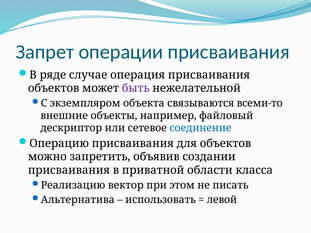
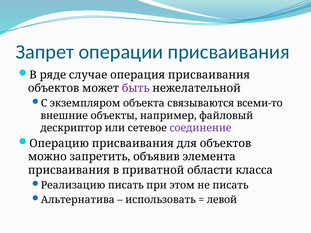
соединение colour: blue -> purple
создании: создании -> элемента
Реализацию вектор: вектор -> писать
